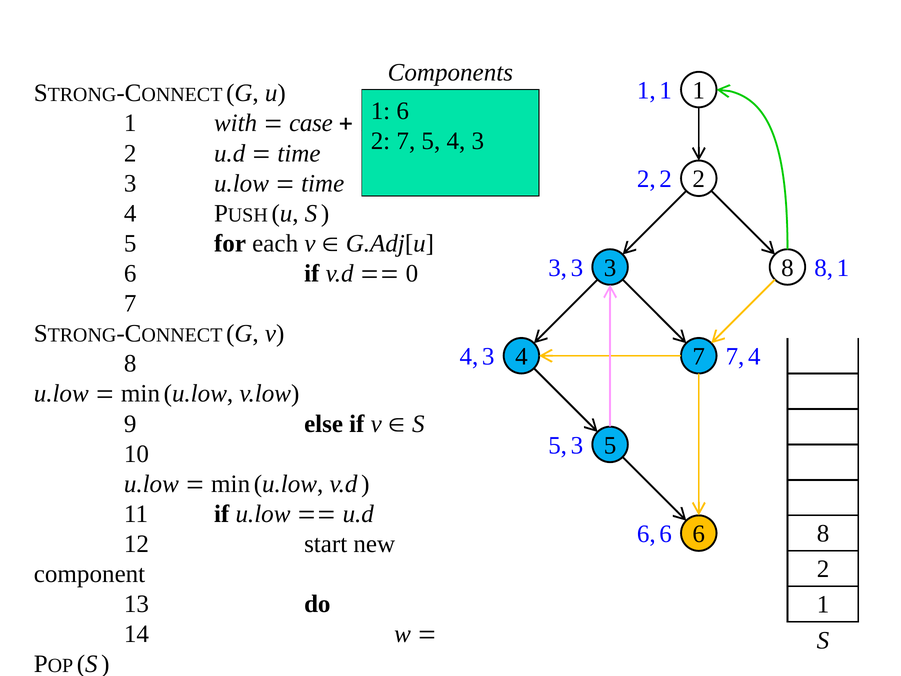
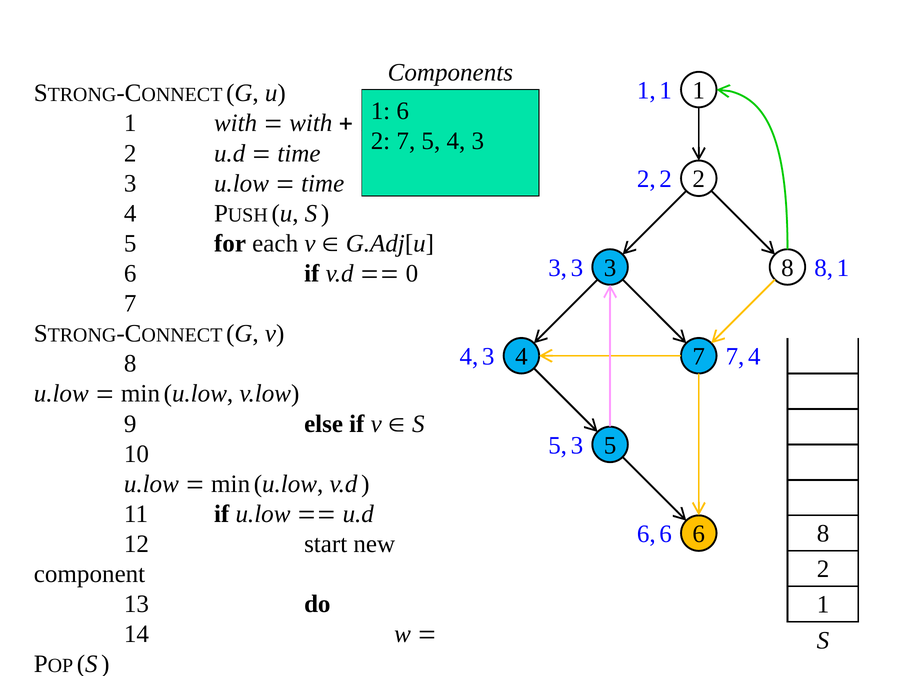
case at (311, 123): case -> with
